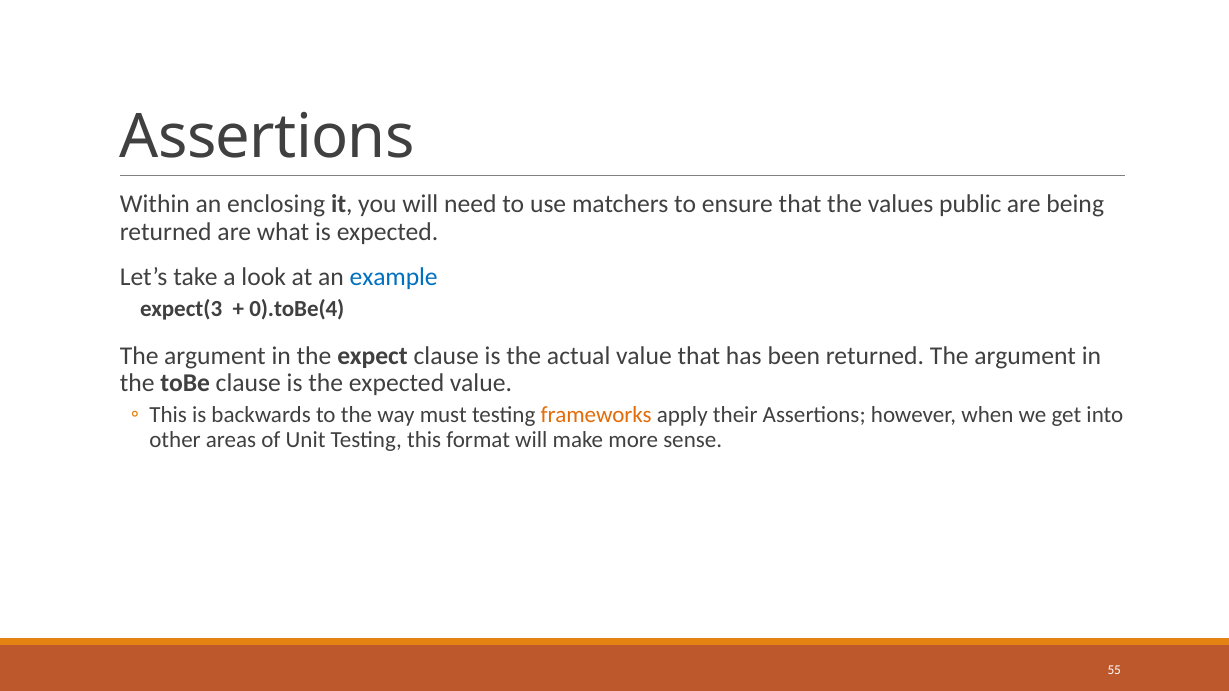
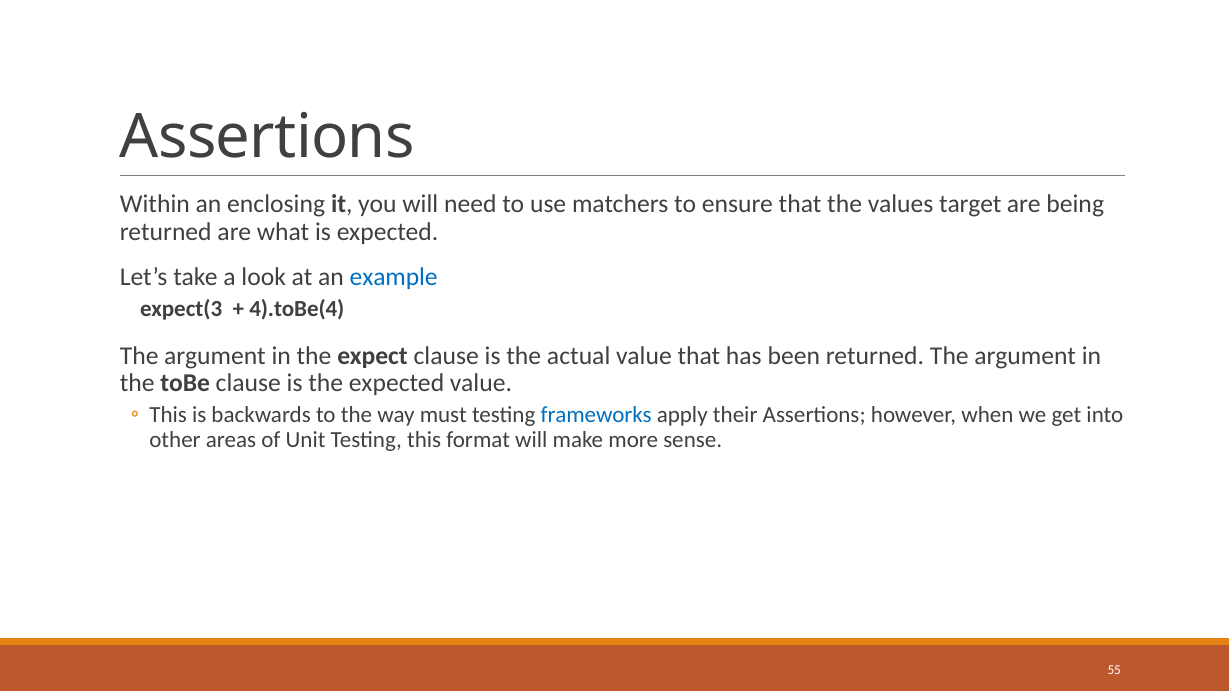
public: public -> target
0).toBe(4: 0).toBe(4 -> 4).toBe(4
frameworks colour: orange -> blue
